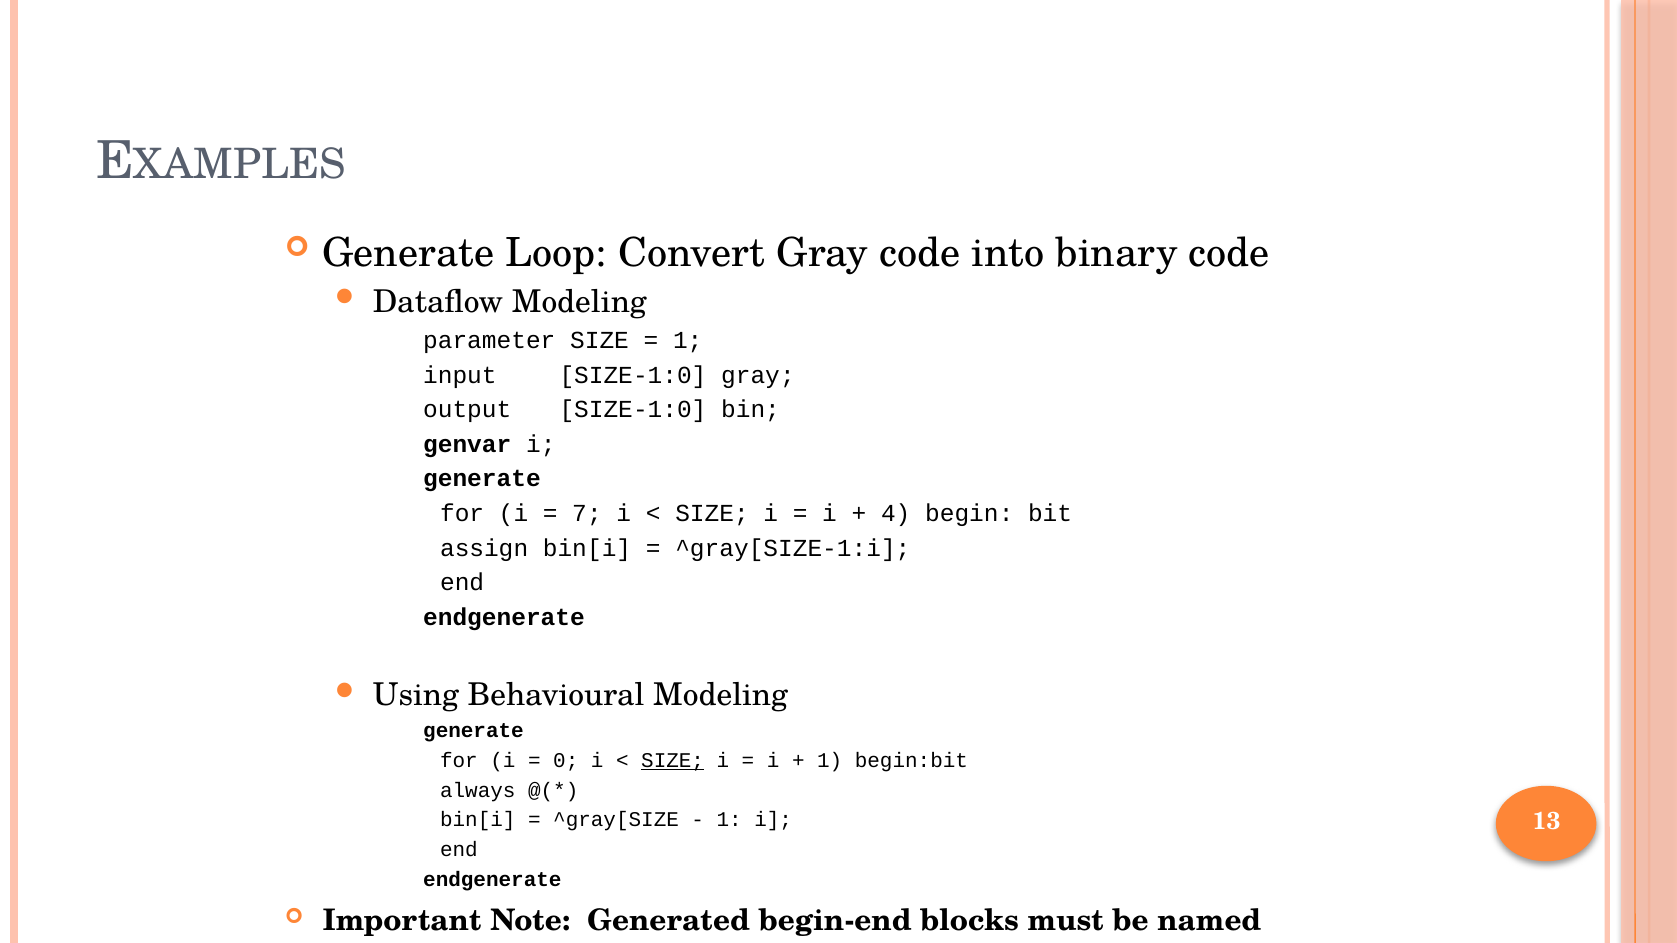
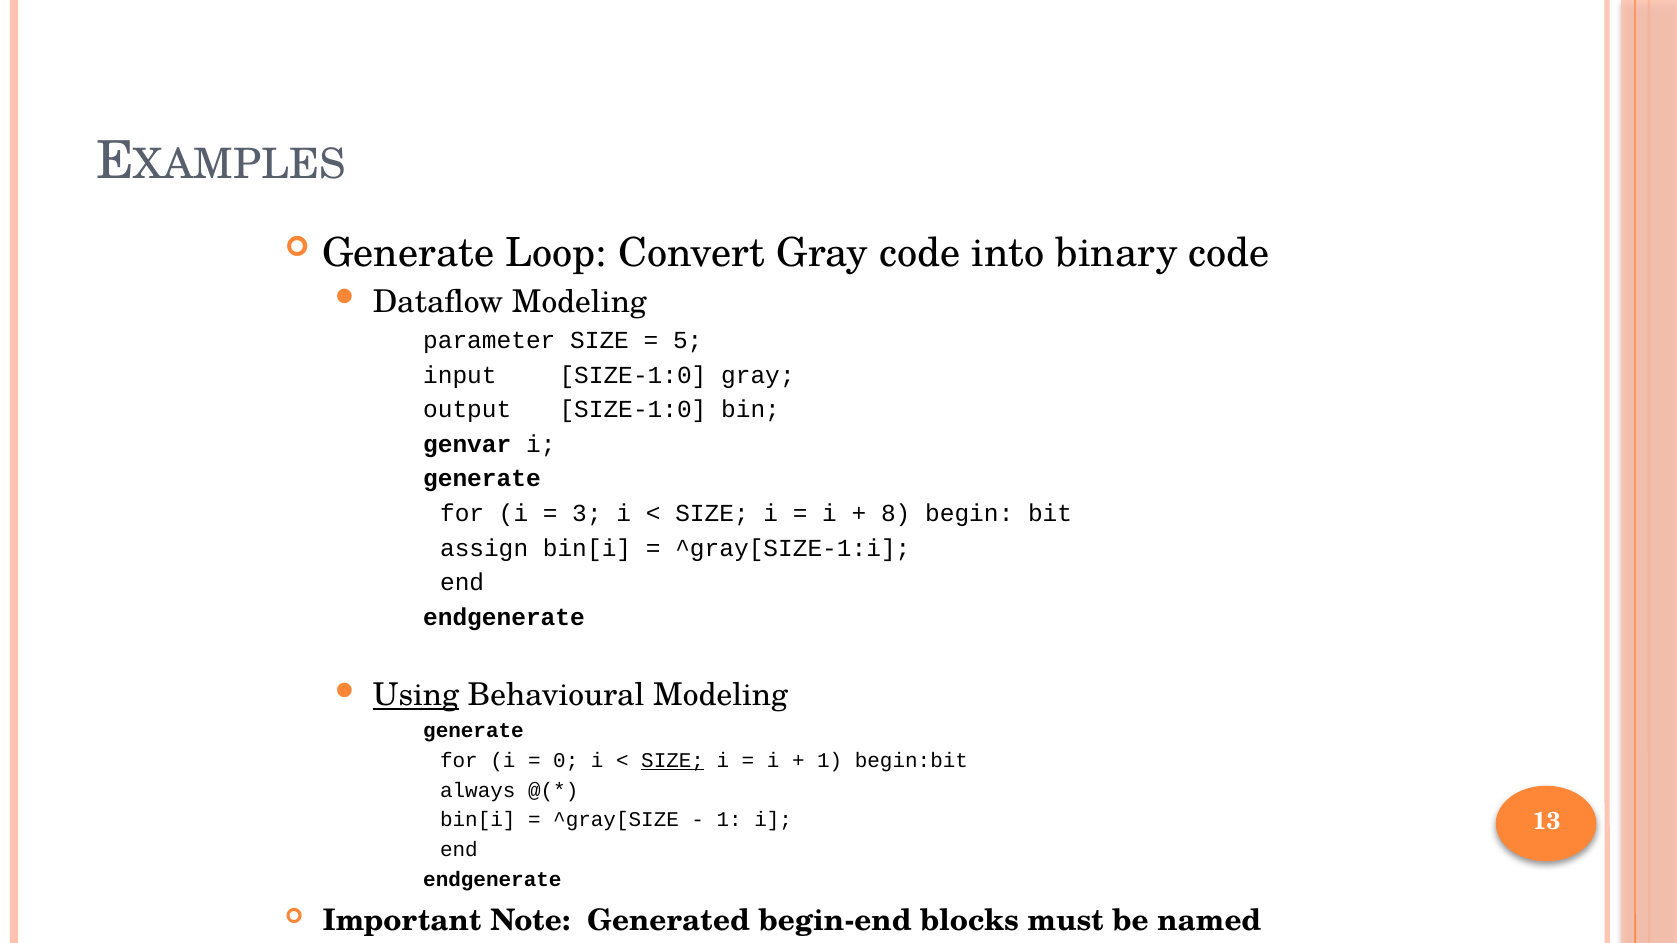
1 at (688, 340): 1 -> 5
7: 7 -> 3
4: 4 -> 8
Using underline: none -> present
